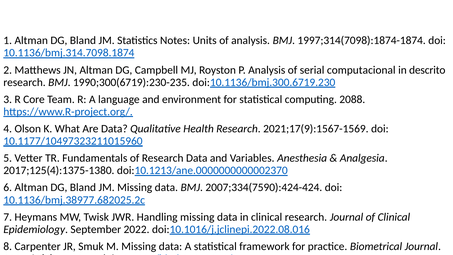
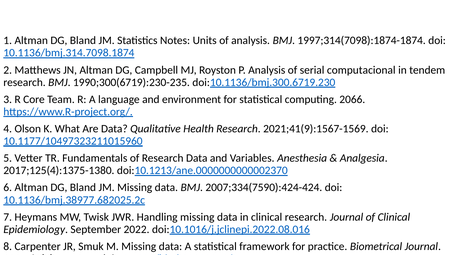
descrito: descrito -> tendem
2088: 2088 -> 2066
2021;17(9):1567-1569: 2021;17(9):1567-1569 -> 2021;41(9):1567-1569
